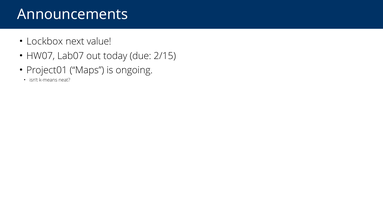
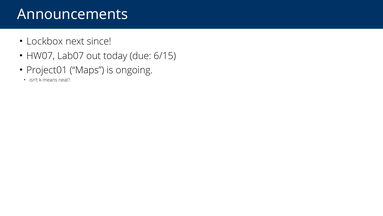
value: value -> since
2/15: 2/15 -> 6/15
